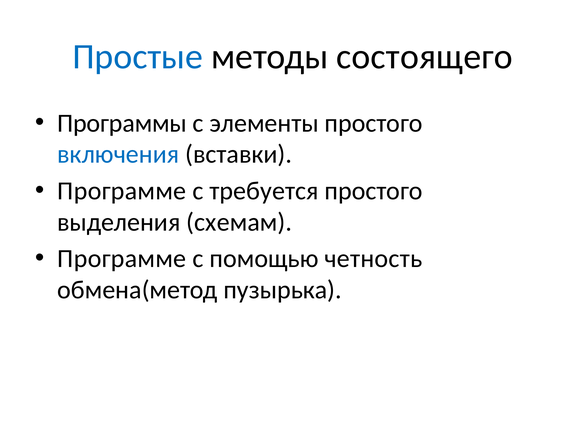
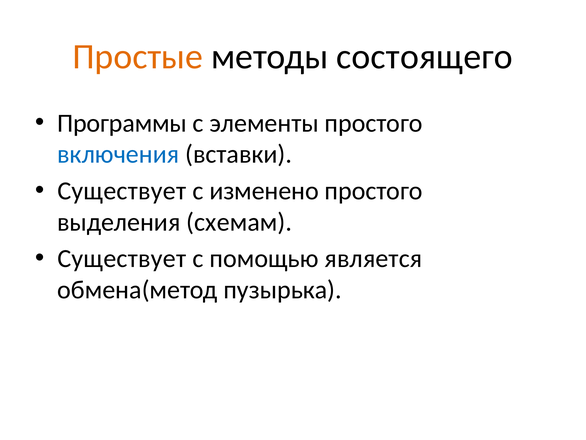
Простые colour: blue -> orange
Программе at (122, 191): Программе -> Существует
требуется: требуется -> изменено
Программе at (122, 258): Программе -> Существует
четность: четность -> является
